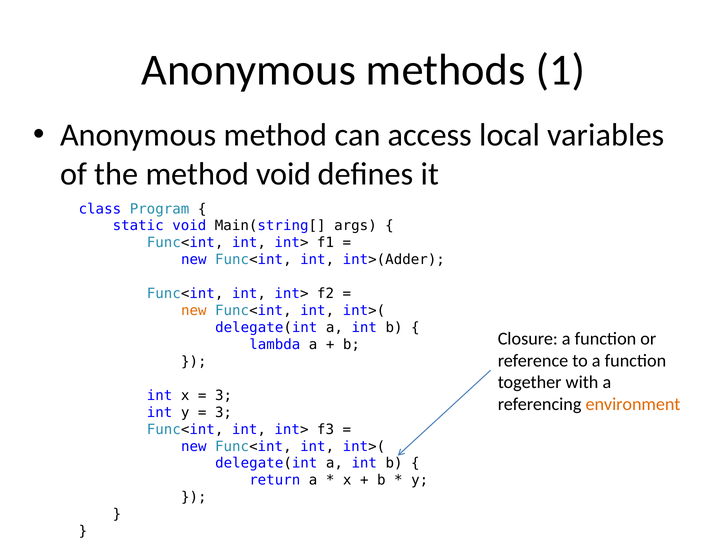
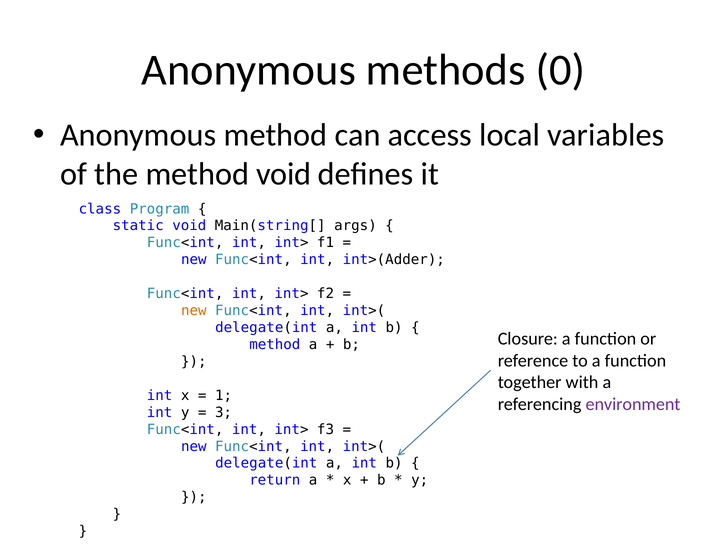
1: 1 -> 0
lambda at (275, 345): lambda -> method
3 at (224, 396): 3 -> 1
environment colour: orange -> purple
